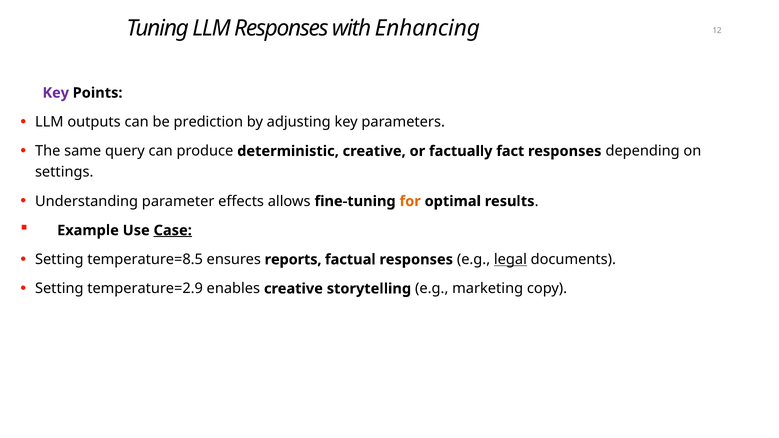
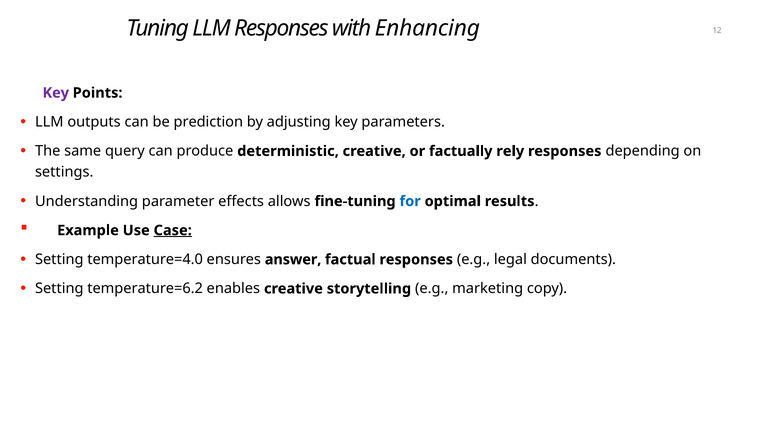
fact: fact -> rely
for colour: orange -> blue
temperature=8.5: temperature=8.5 -> temperature=4.0
reports: reports -> answer
legal underline: present -> none
temperature=2.9: temperature=2.9 -> temperature=6.2
